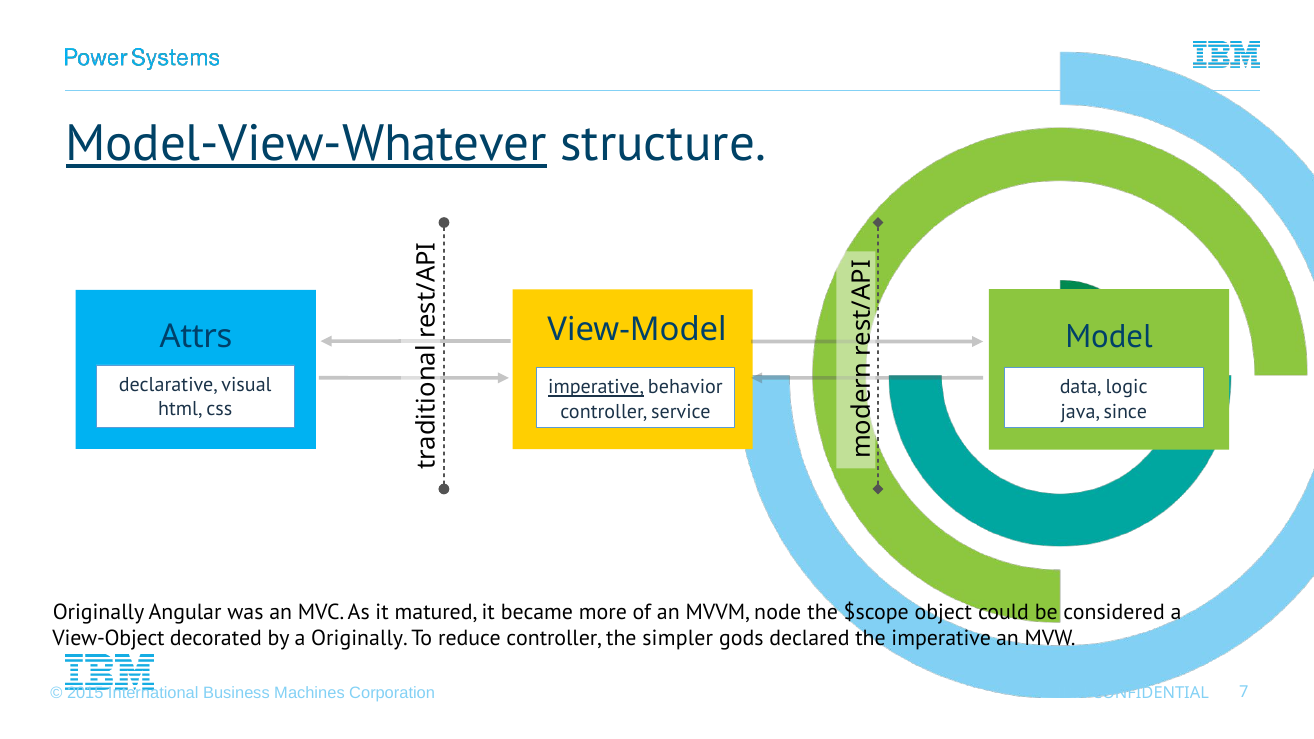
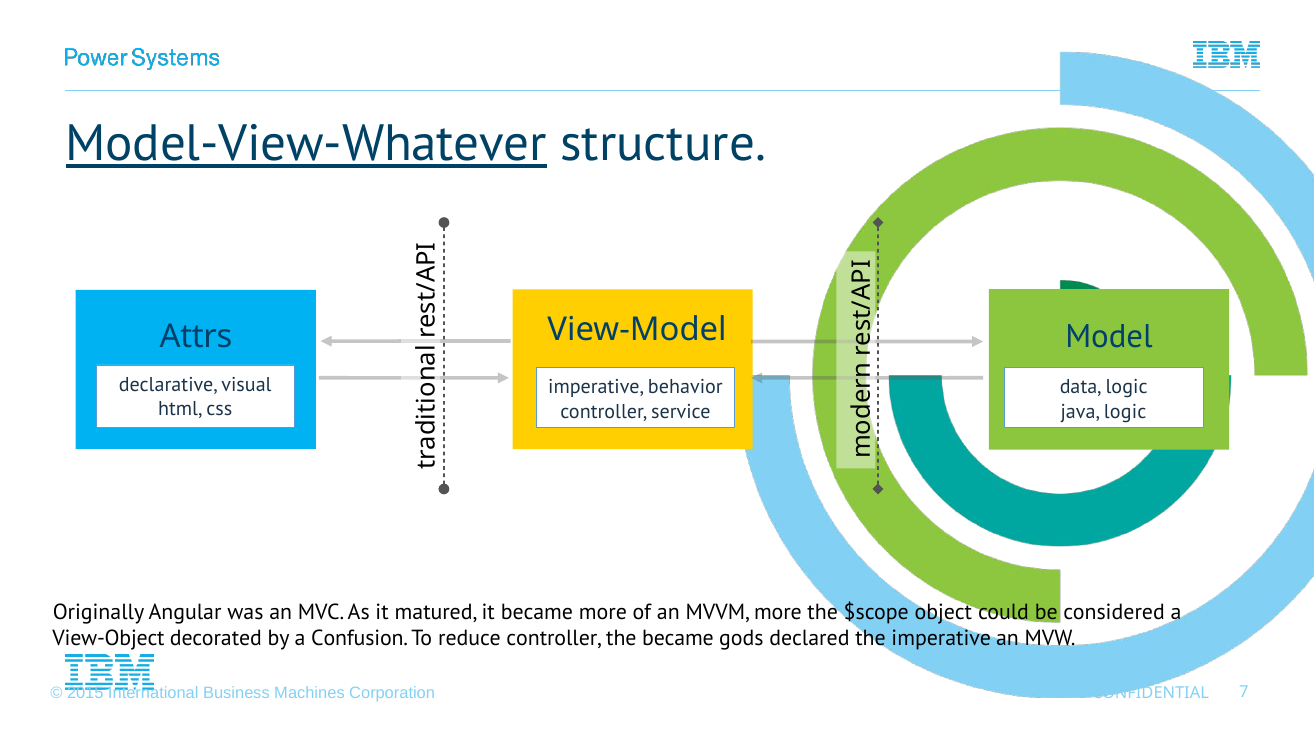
imperative at (596, 387) underline: present -> none
java since: since -> logic
MVVM node: node -> more
a Originally: Originally -> Confusion
the simpler: simpler -> became
